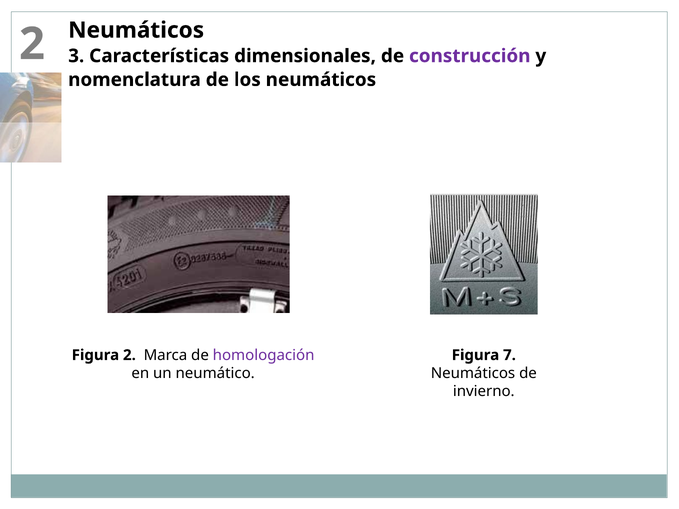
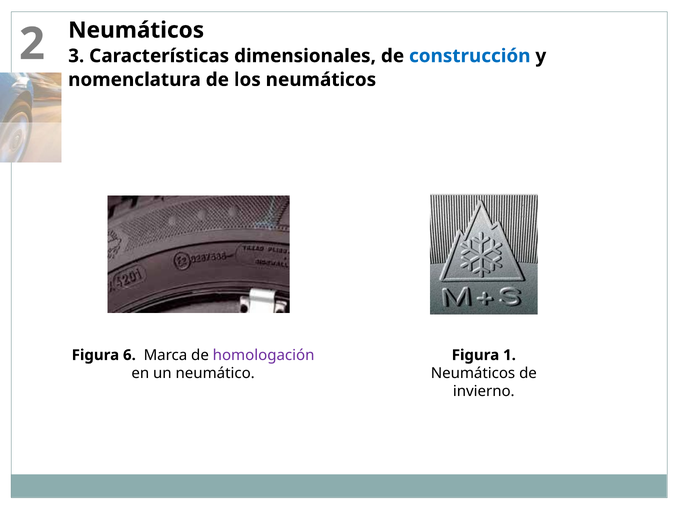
construcción colour: purple -> blue
Figura 2: 2 -> 6
7: 7 -> 1
